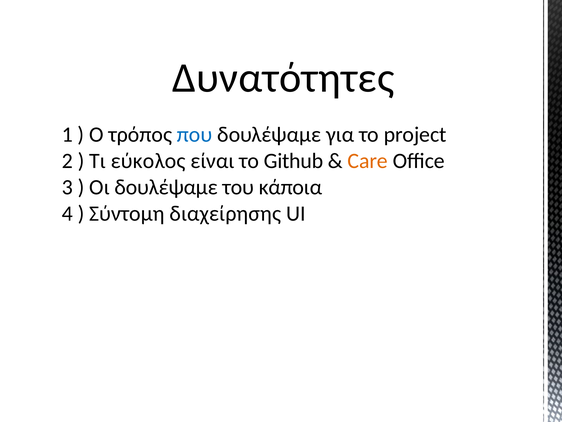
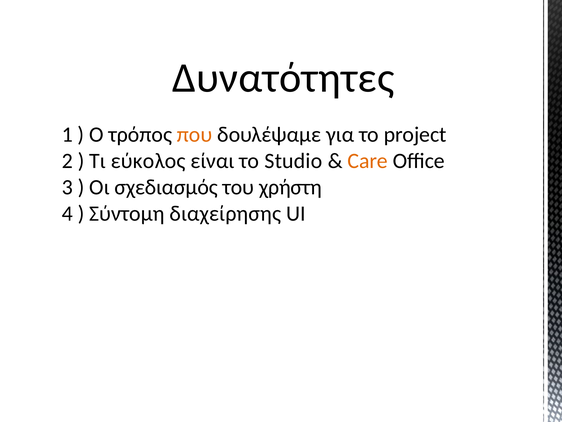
που colour: blue -> orange
Github: Github -> Studio
Οι δουλέψαμε: δουλέψαμε -> σχεδιασμός
κάποια: κάποια -> χρήστη
